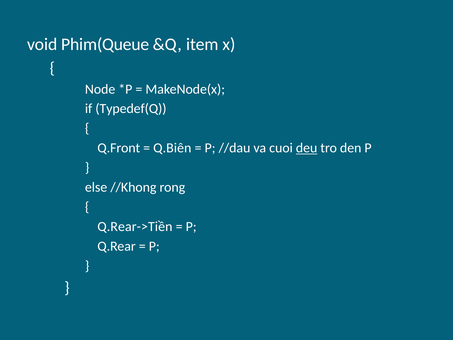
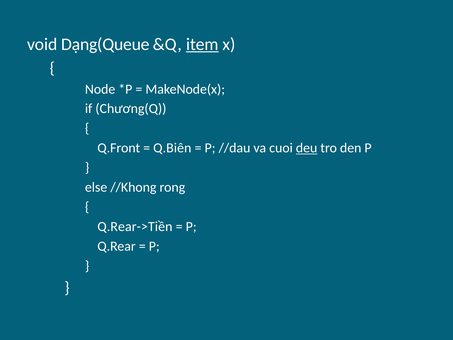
Phim(Queue: Phim(Queue -> Dạng(Queue
item underline: none -> present
Typedef(Q: Typedef(Q -> Chương(Q
